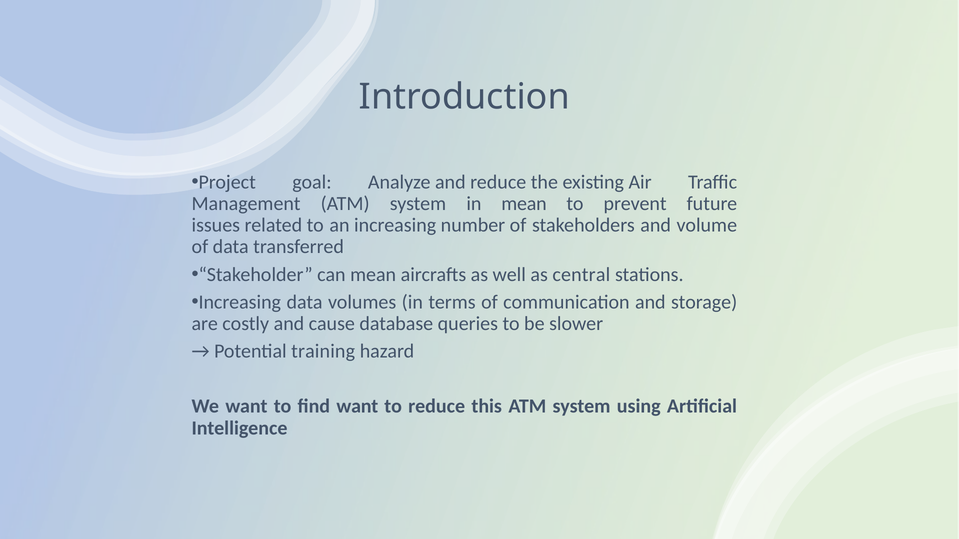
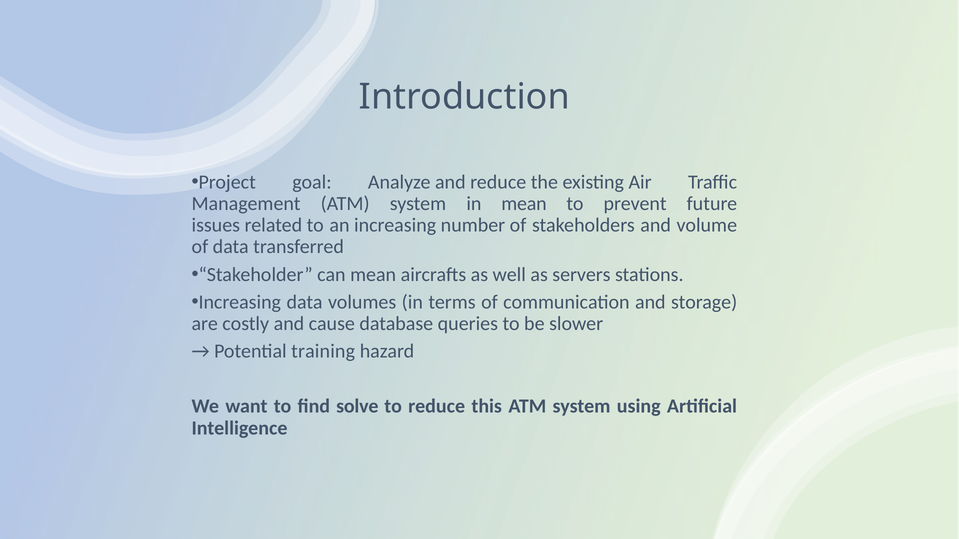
central: central -> servers
find want: want -> solve
